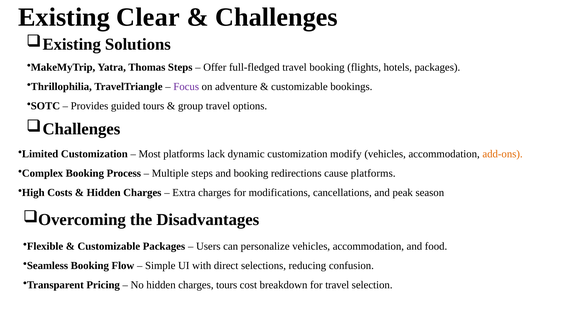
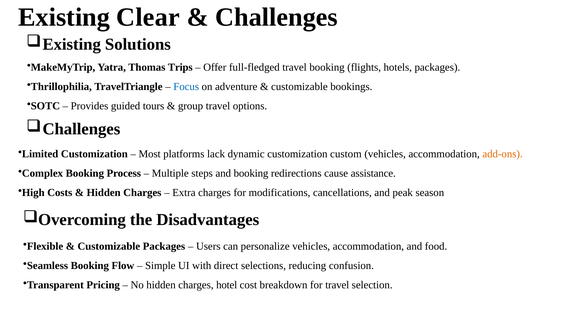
Thomas Steps: Steps -> Trips
Focus colour: purple -> blue
modify: modify -> custom
cause platforms: platforms -> assistance
charges tours: tours -> hotel
